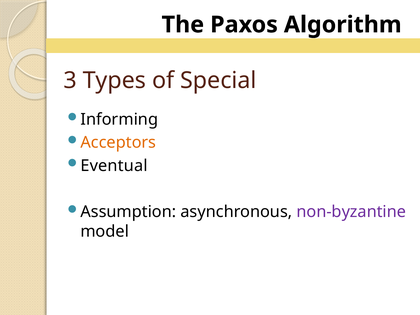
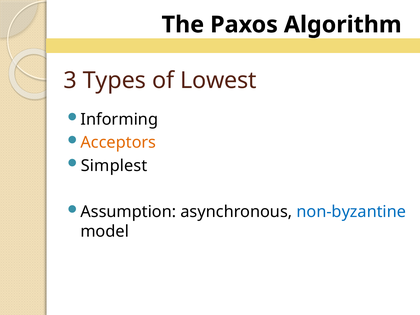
Special: Special -> Lowest
Eventual: Eventual -> Simplest
non-byzantine colour: purple -> blue
